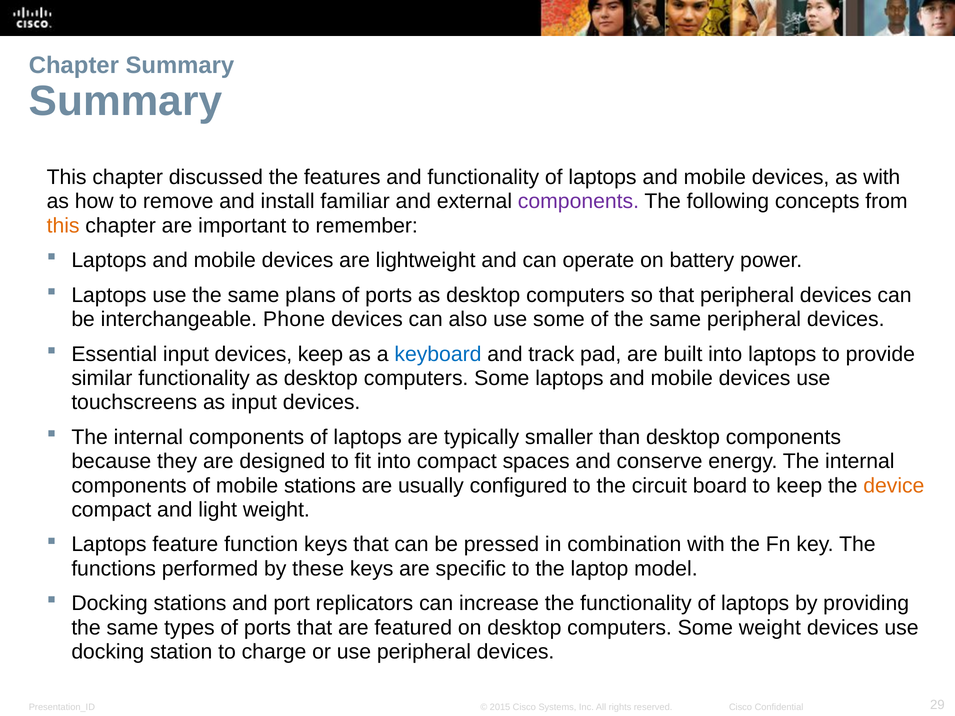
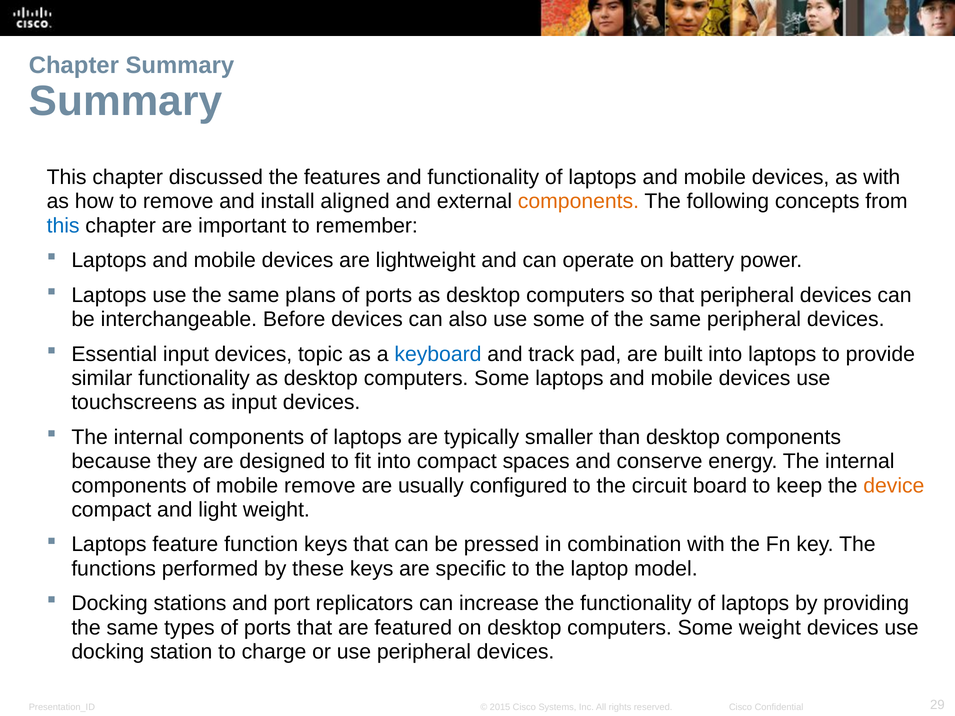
familiar: familiar -> aligned
components at (578, 202) colour: purple -> orange
this at (63, 226) colour: orange -> blue
Phone: Phone -> Before
devices keep: keep -> topic
mobile stations: stations -> remove
